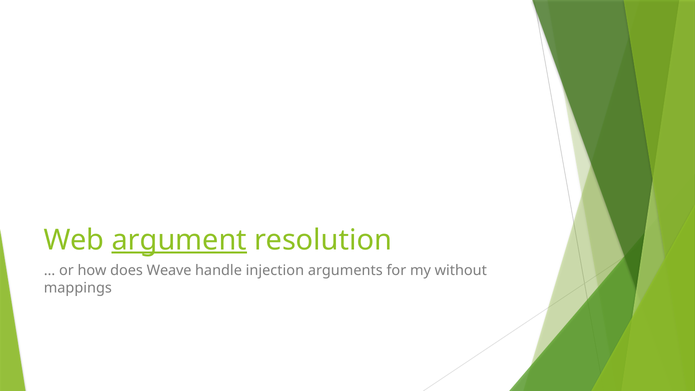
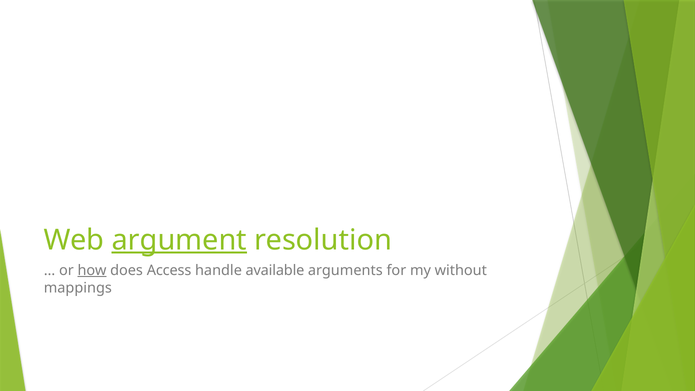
how underline: none -> present
Weave: Weave -> Access
injection: injection -> available
